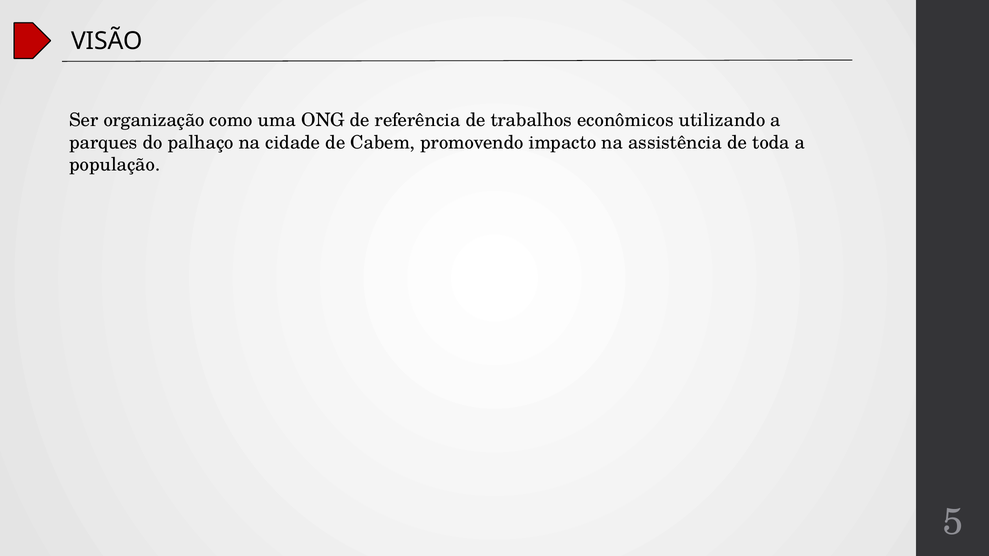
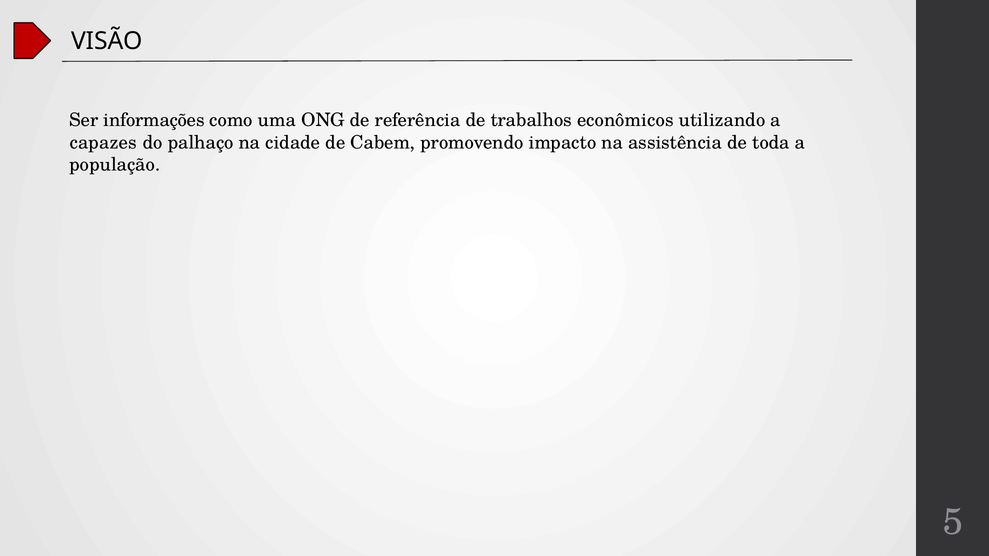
organização: organização -> informações
parques: parques -> capazes
